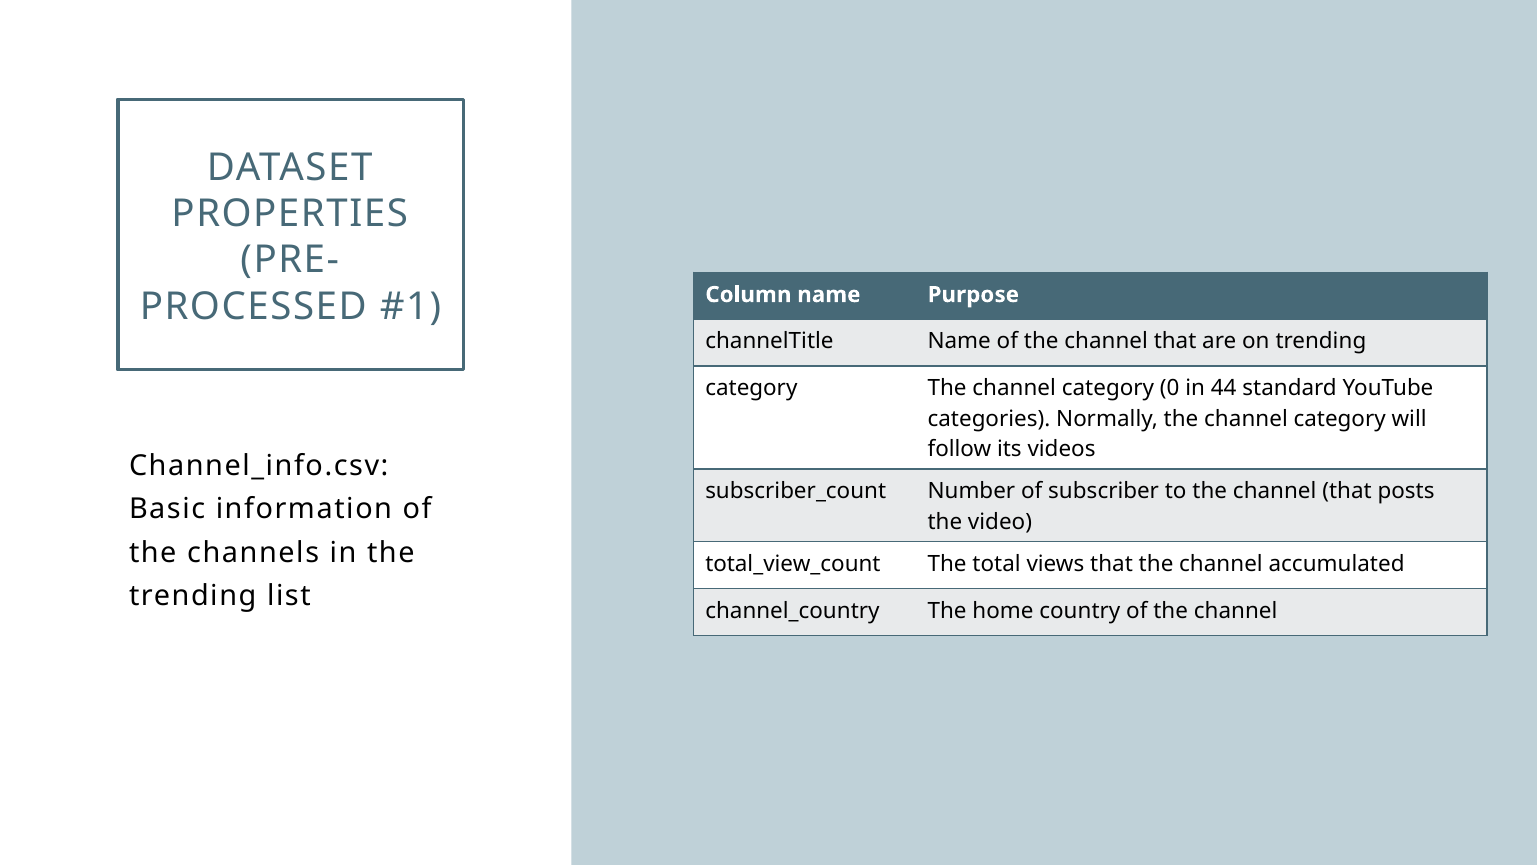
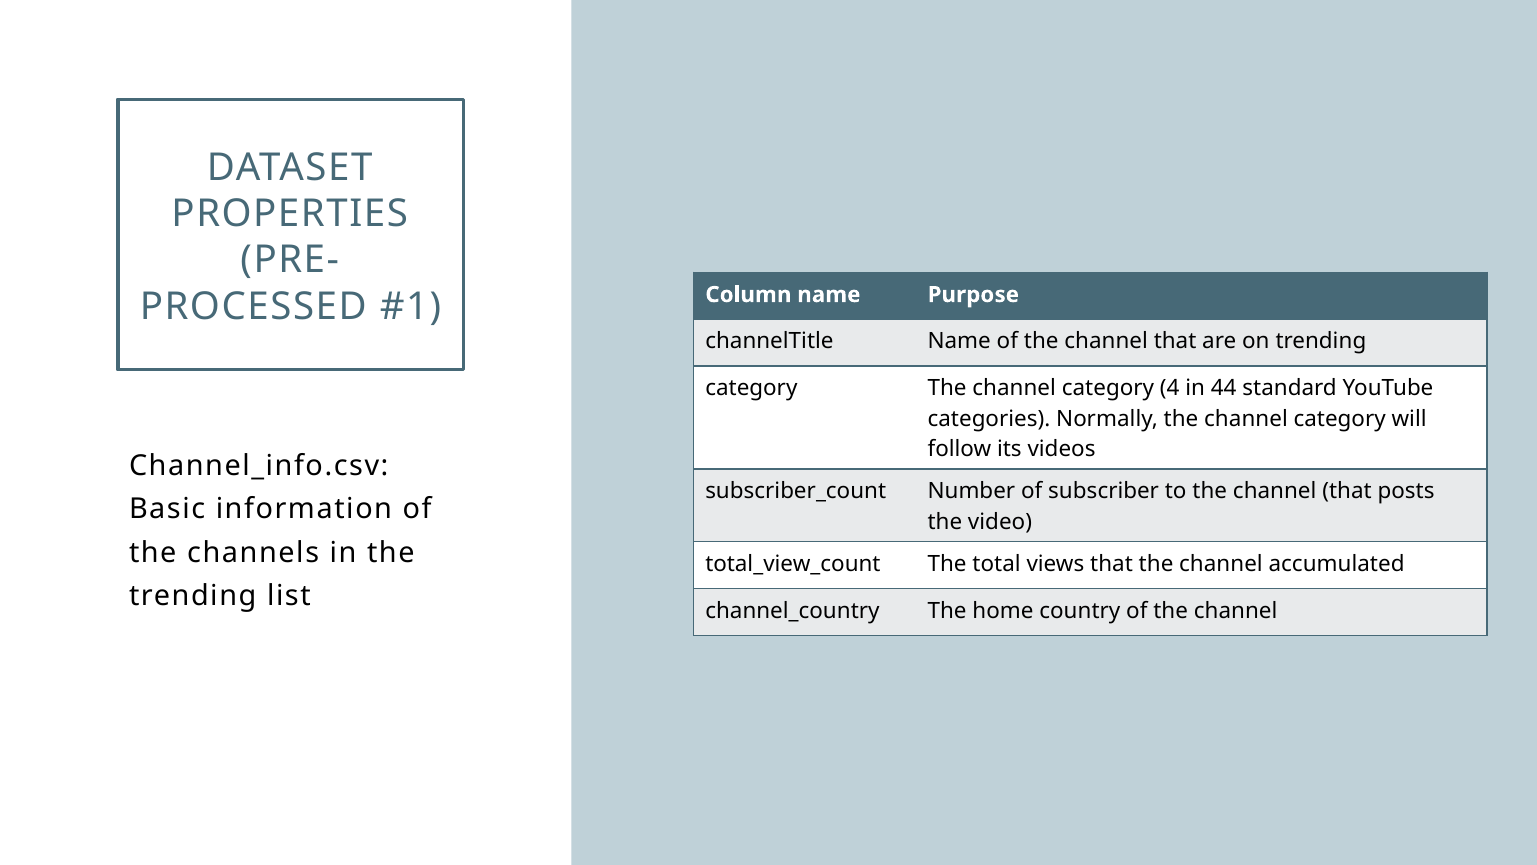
0: 0 -> 4
